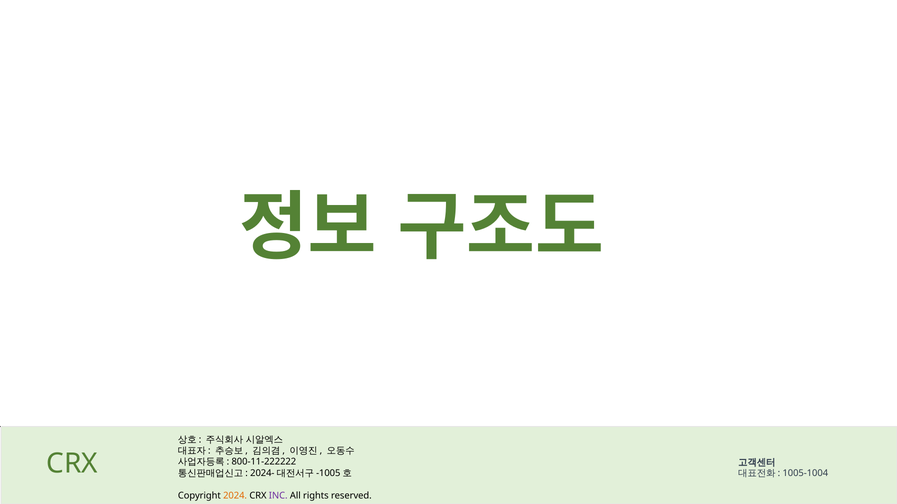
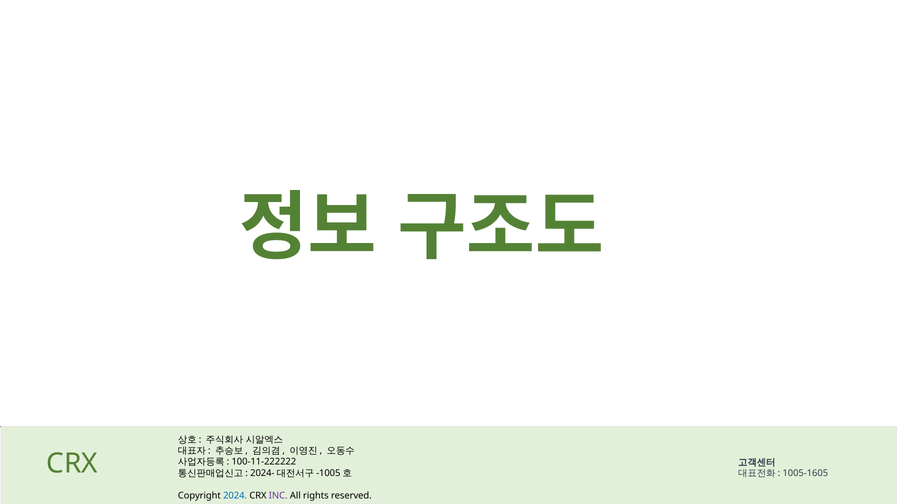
800-11-222222: 800-11-222222 -> 100-11-222222
1005-1004: 1005-1004 -> 1005-1605
2024 colour: orange -> blue
